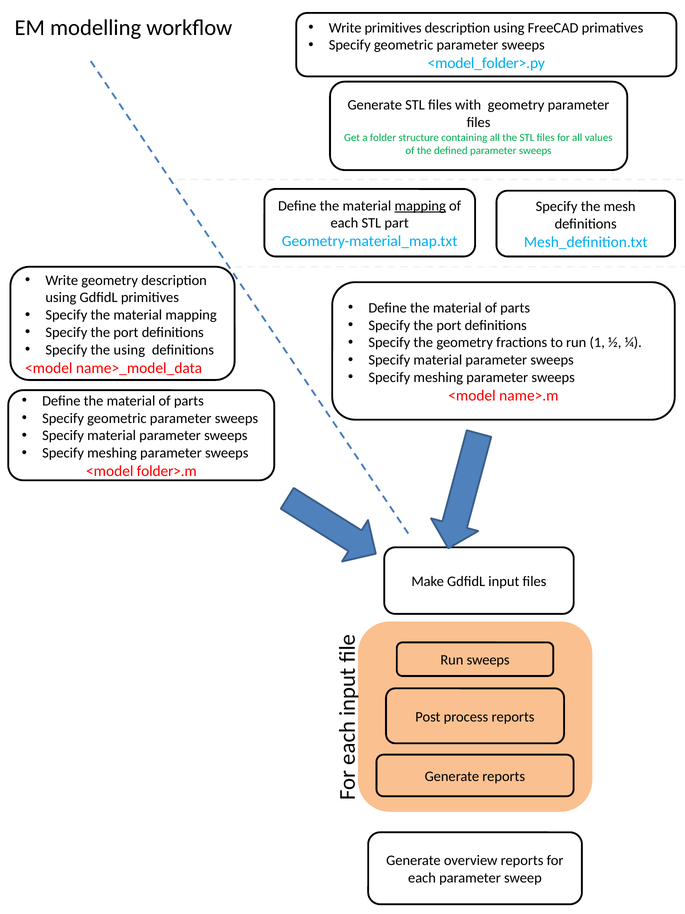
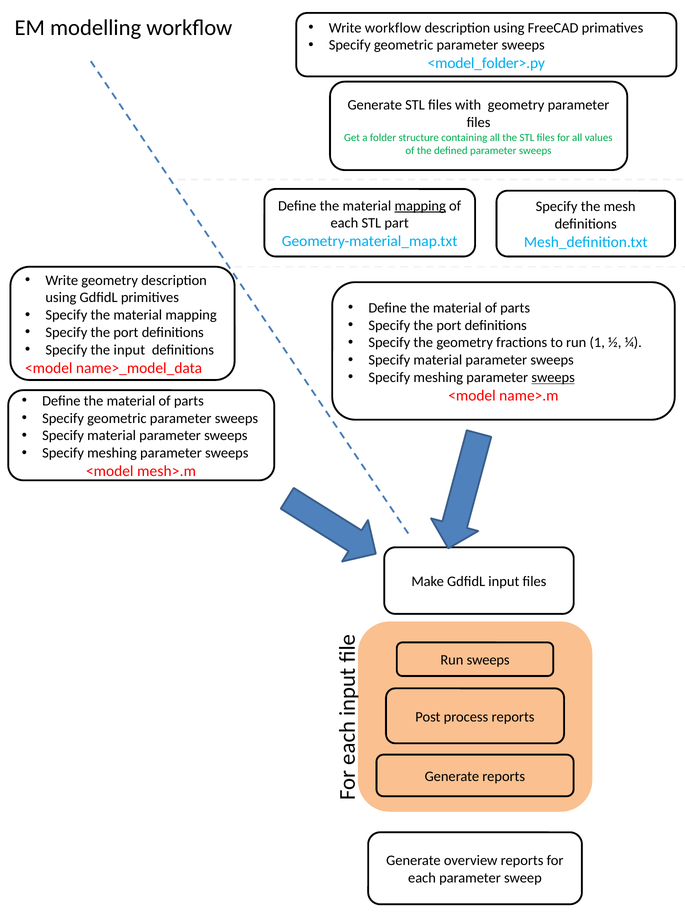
Write primitives: primitives -> workflow
the using: using -> input
sweeps at (553, 377) underline: none -> present
folder>.m: folder>.m -> mesh>.m
